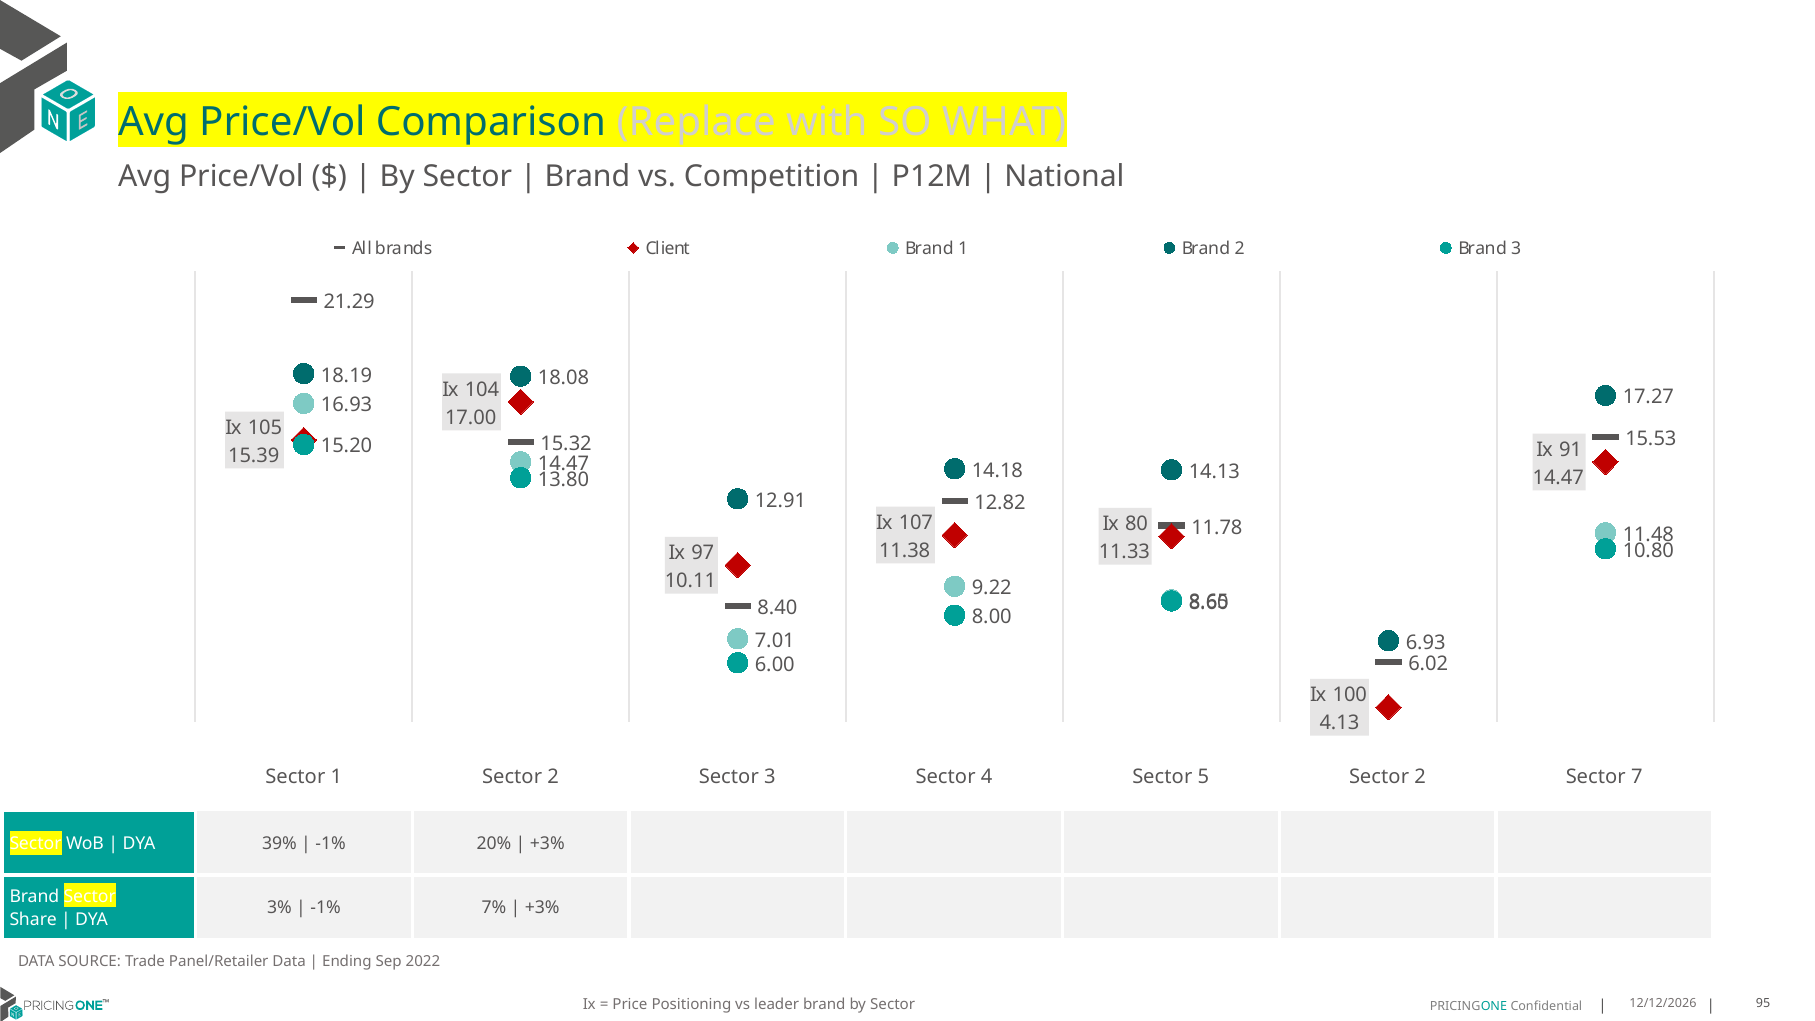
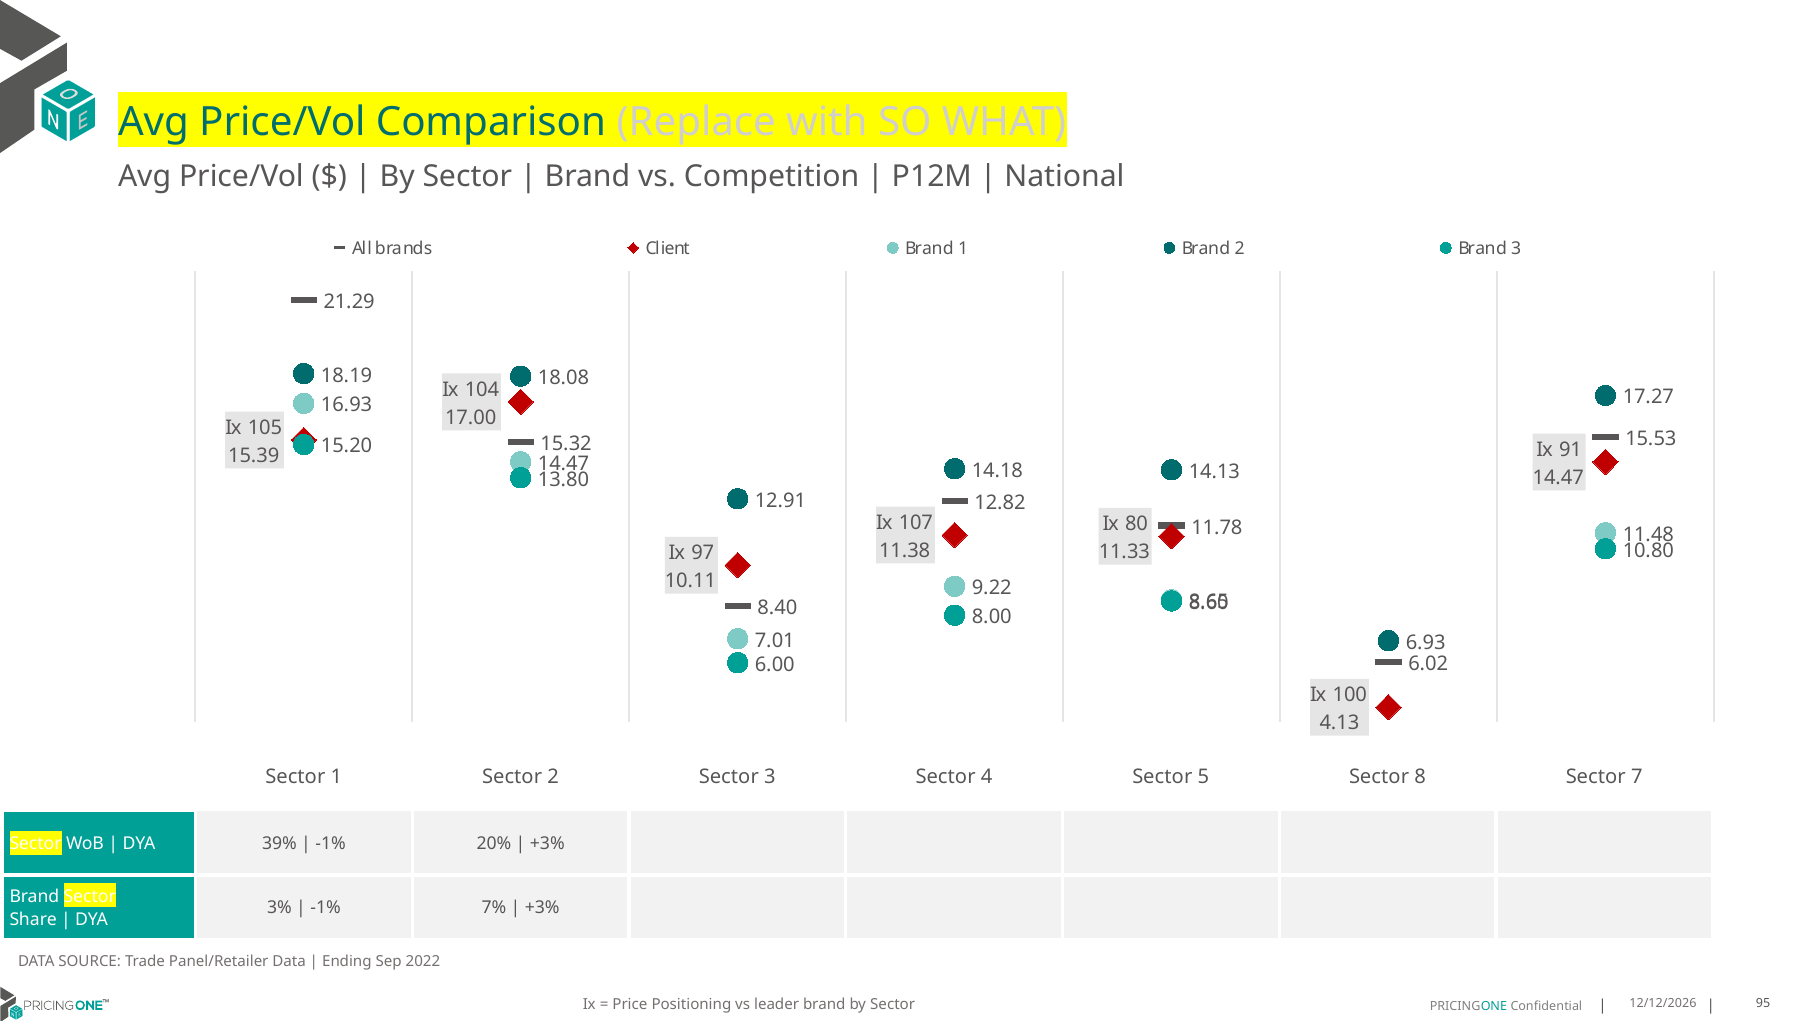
5 Sector 2: 2 -> 8
